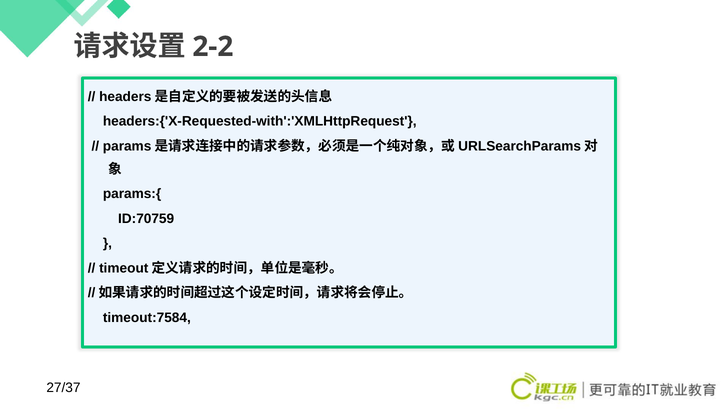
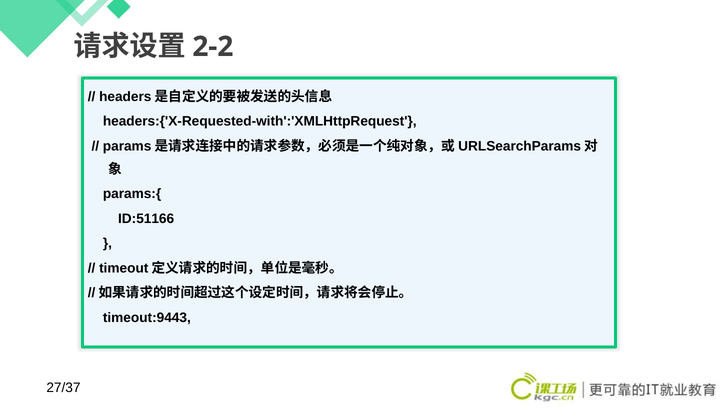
ID:70759: ID:70759 -> ID:51166
timeout:7584: timeout:7584 -> timeout:9443
